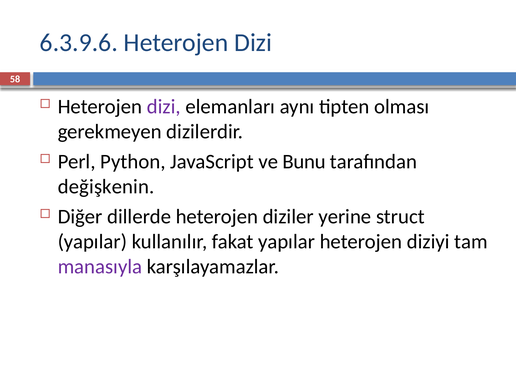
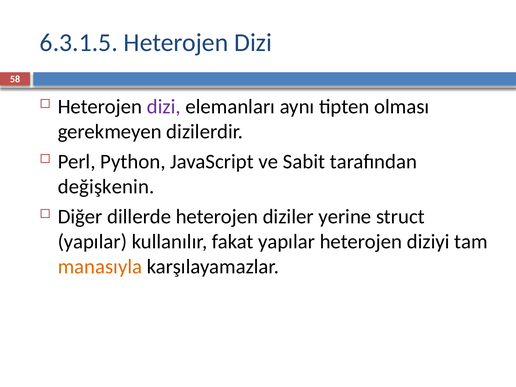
6.3.9.6: 6.3.9.6 -> 6.3.1.5
Bunu: Bunu -> Sabit
manasıyla colour: purple -> orange
